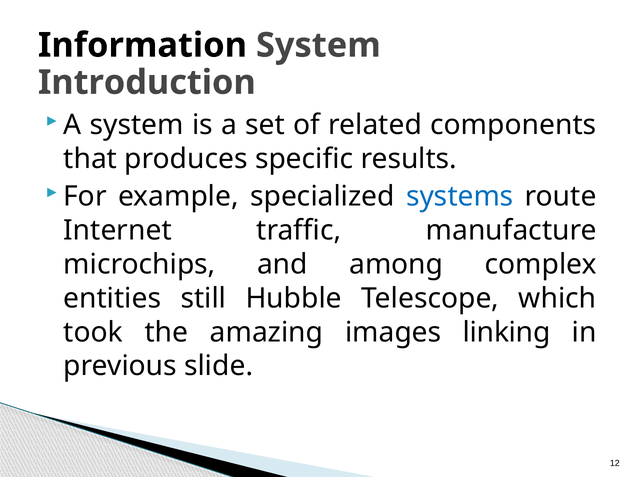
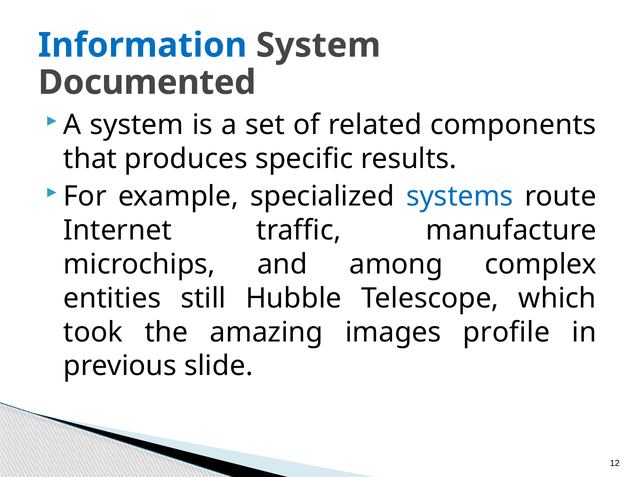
Information colour: black -> blue
Introduction: Introduction -> Documented
linking: linking -> profile
